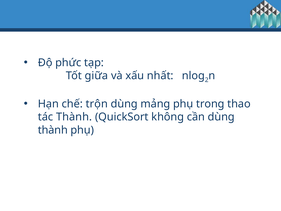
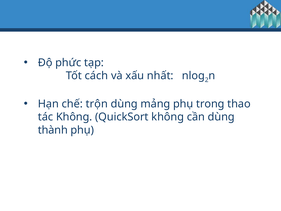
giữa: giữa -> cách
tác Thành: Thành -> Không
